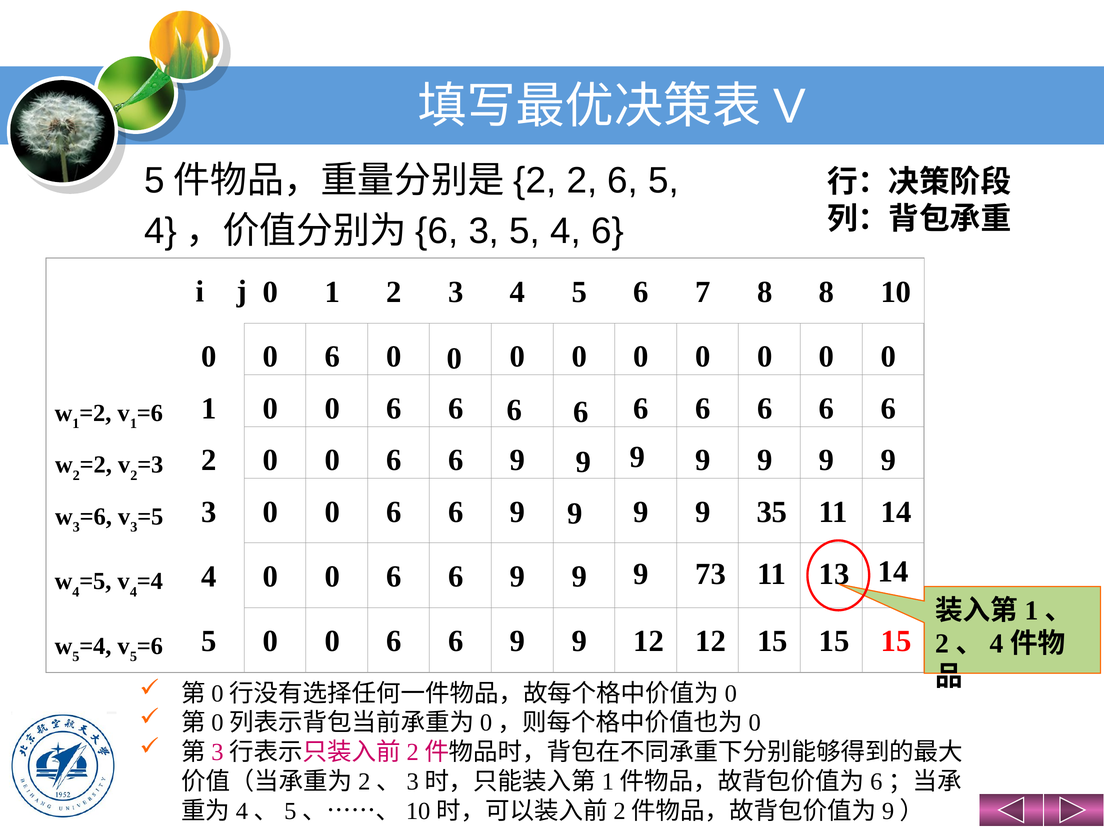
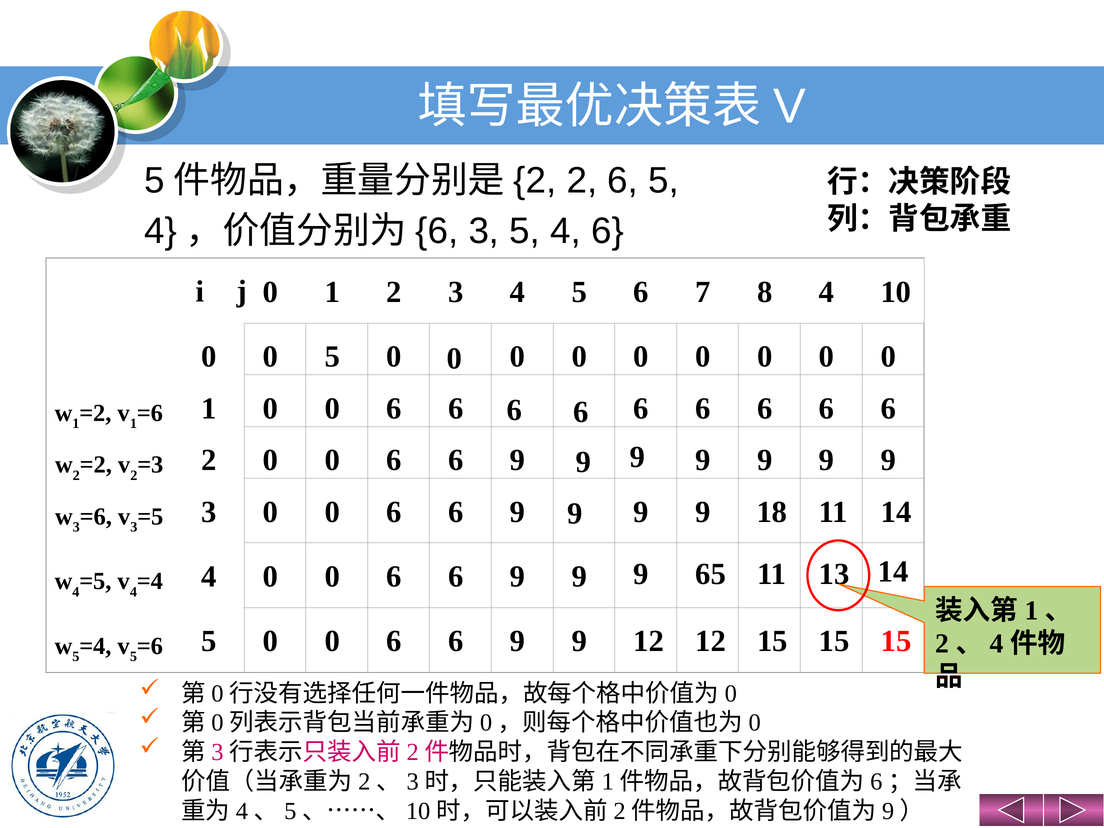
8 8: 8 -> 4
6 at (332, 357): 6 -> 5
35: 35 -> 18
73: 73 -> 65
